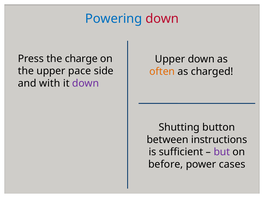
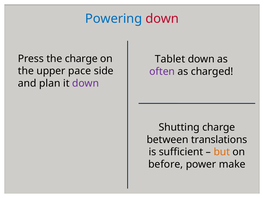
Upper at (170, 59): Upper -> Tablet
often colour: orange -> purple
with: with -> plan
Shutting button: button -> charge
instructions: instructions -> translations
but colour: purple -> orange
cases: cases -> make
